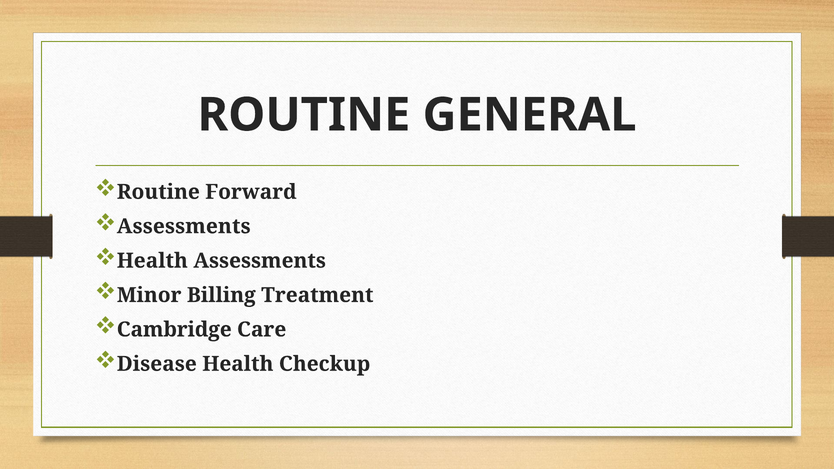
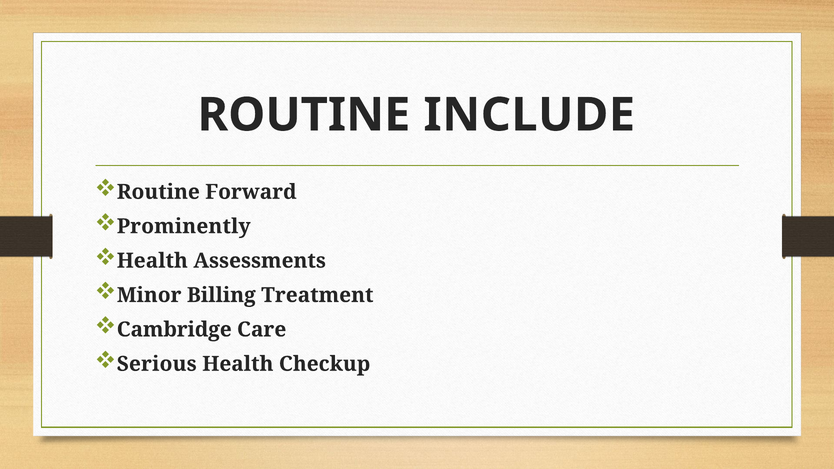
GENERAL: GENERAL -> INCLUDE
Assessments at (184, 226): Assessments -> Prominently
Disease: Disease -> Serious
